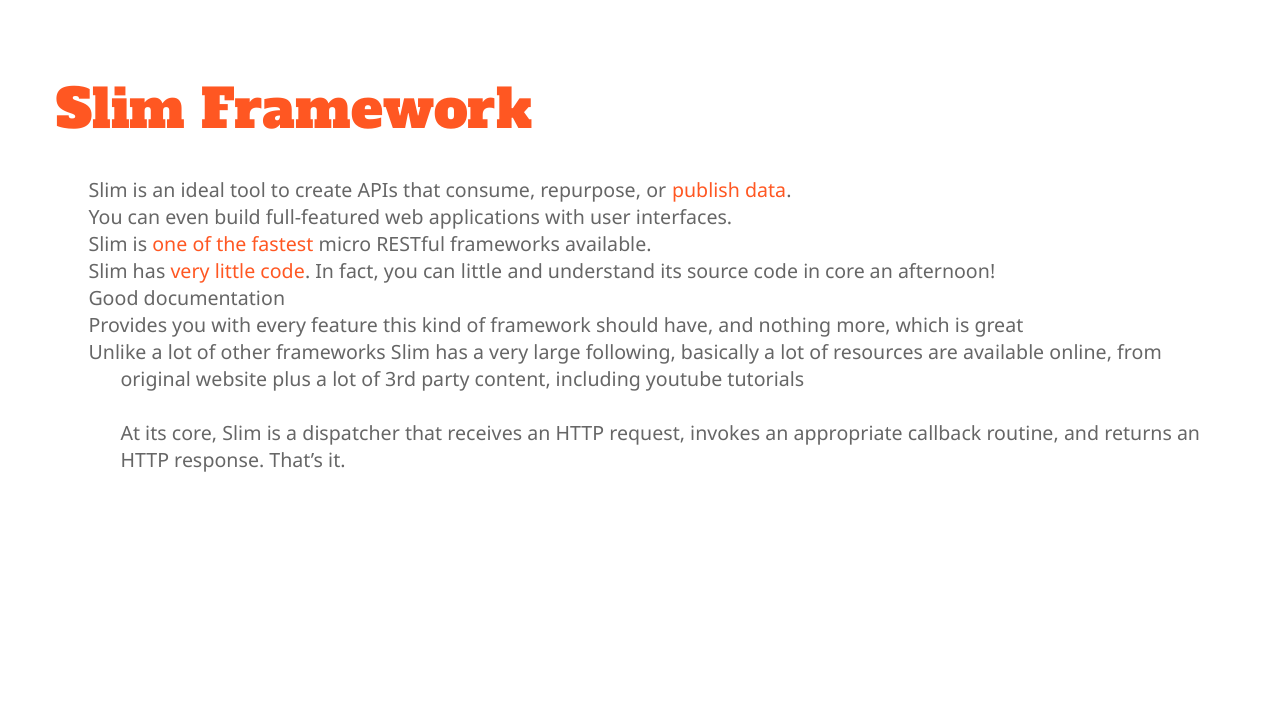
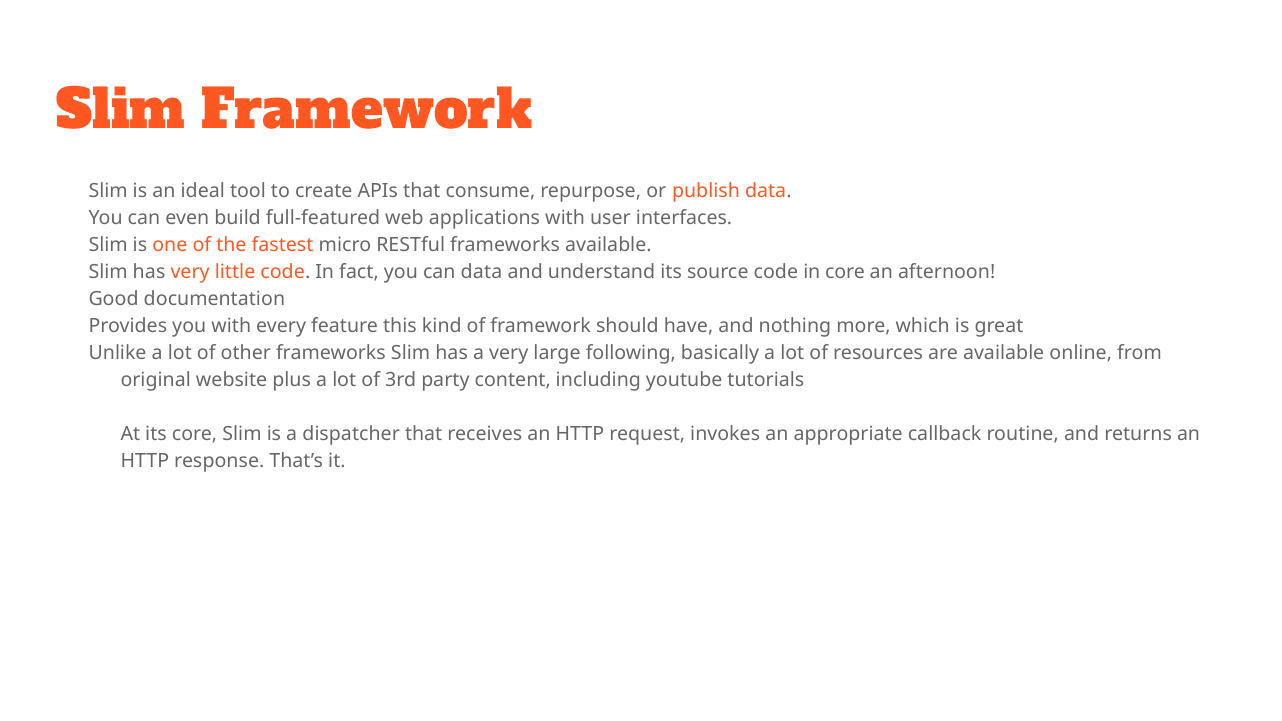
can little: little -> data
